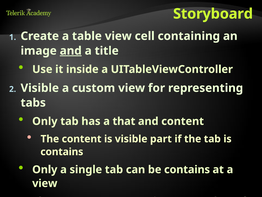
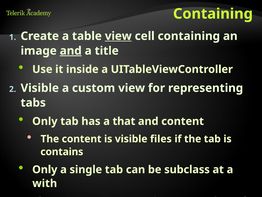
Storyboard at (213, 14): Storyboard -> Containing
view at (118, 36) underline: none -> present
part: part -> files
be contains: contains -> subclass
view at (45, 183): view -> with
